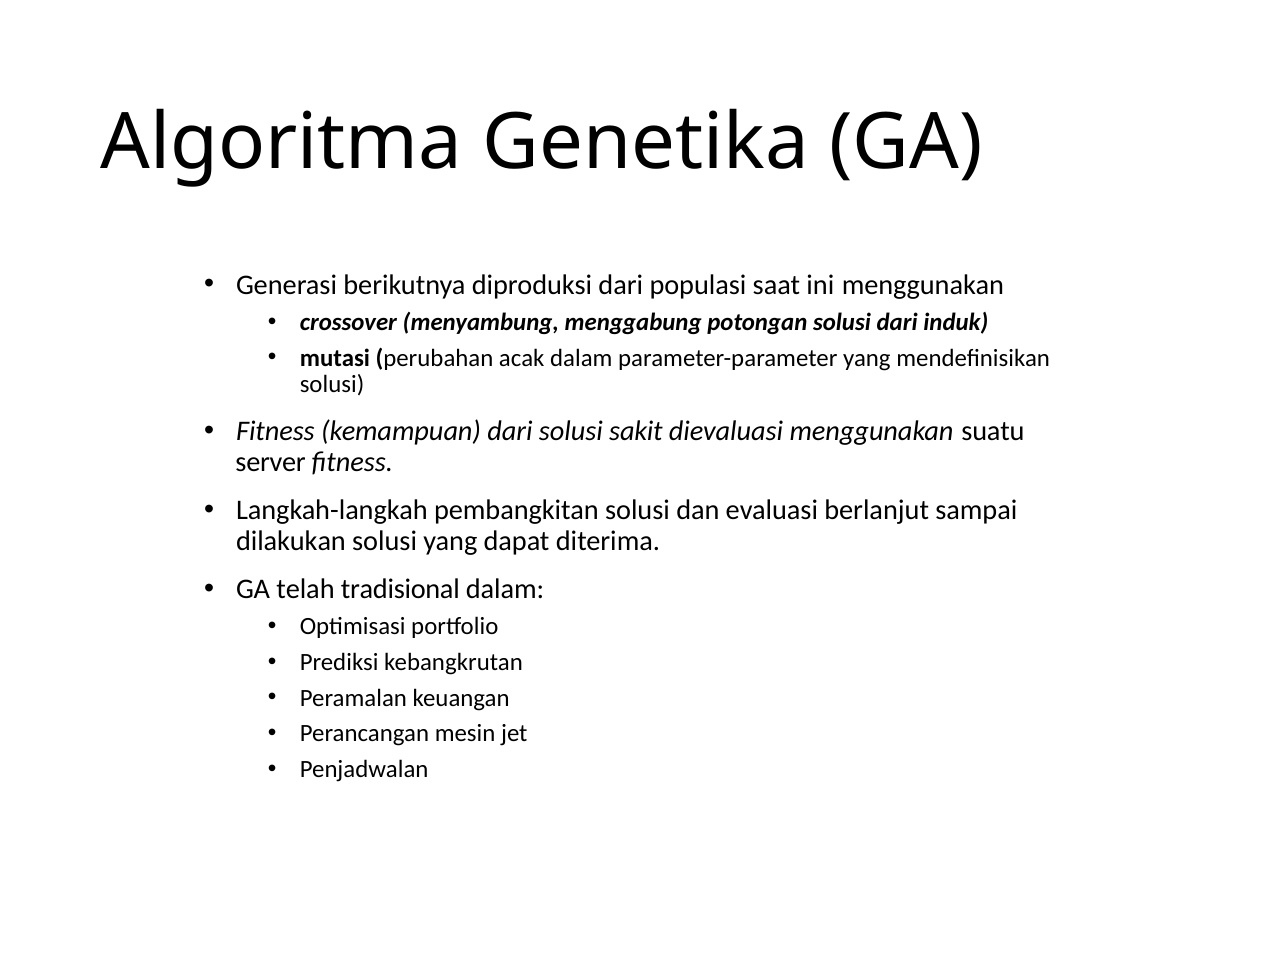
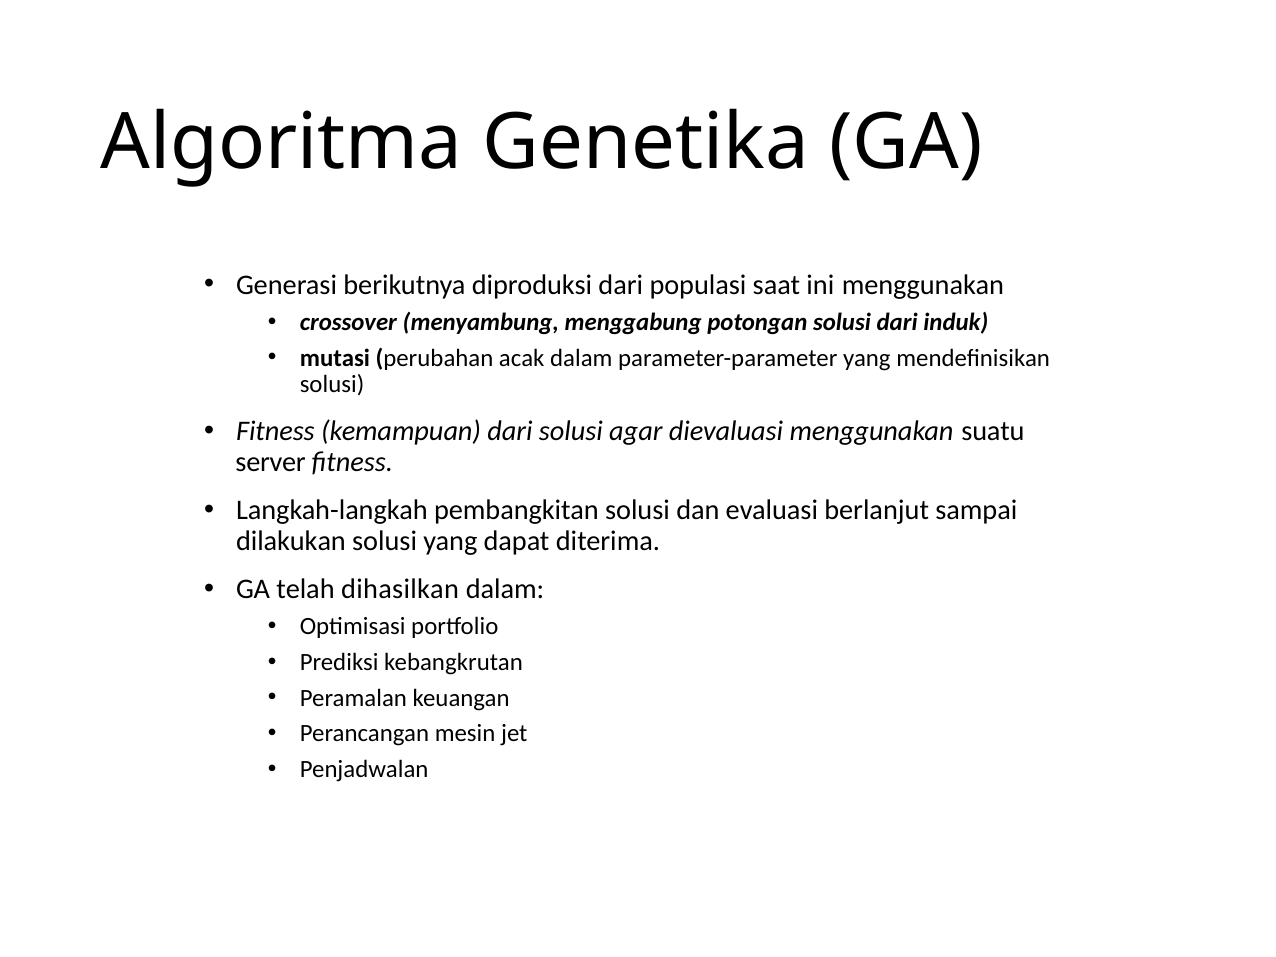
sakit: sakit -> agar
tradisional: tradisional -> dihasilkan
